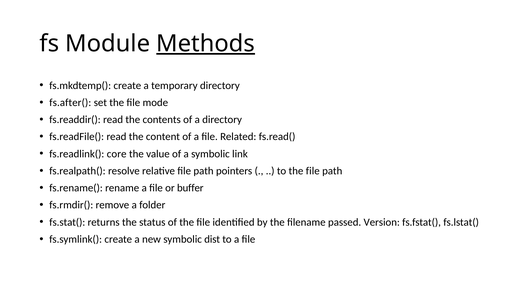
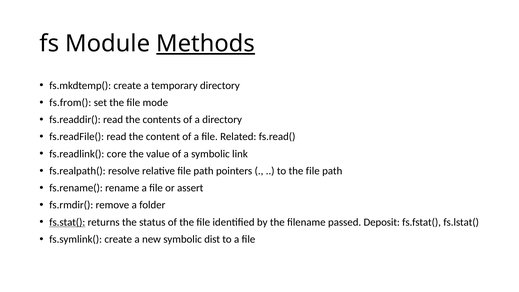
fs.after(: fs.after( -> fs.from(
buffer: buffer -> assert
fs.stat( underline: none -> present
Version: Version -> Deposit
